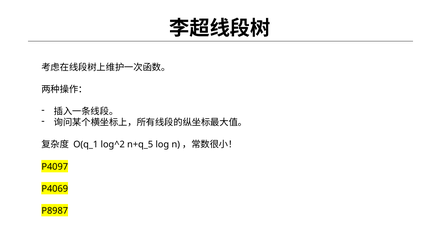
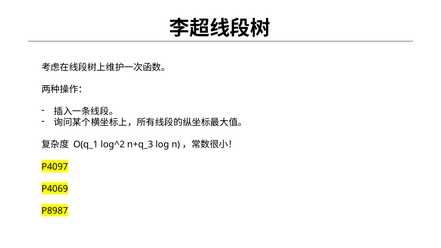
n+q_5: n+q_5 -> n+q_3
